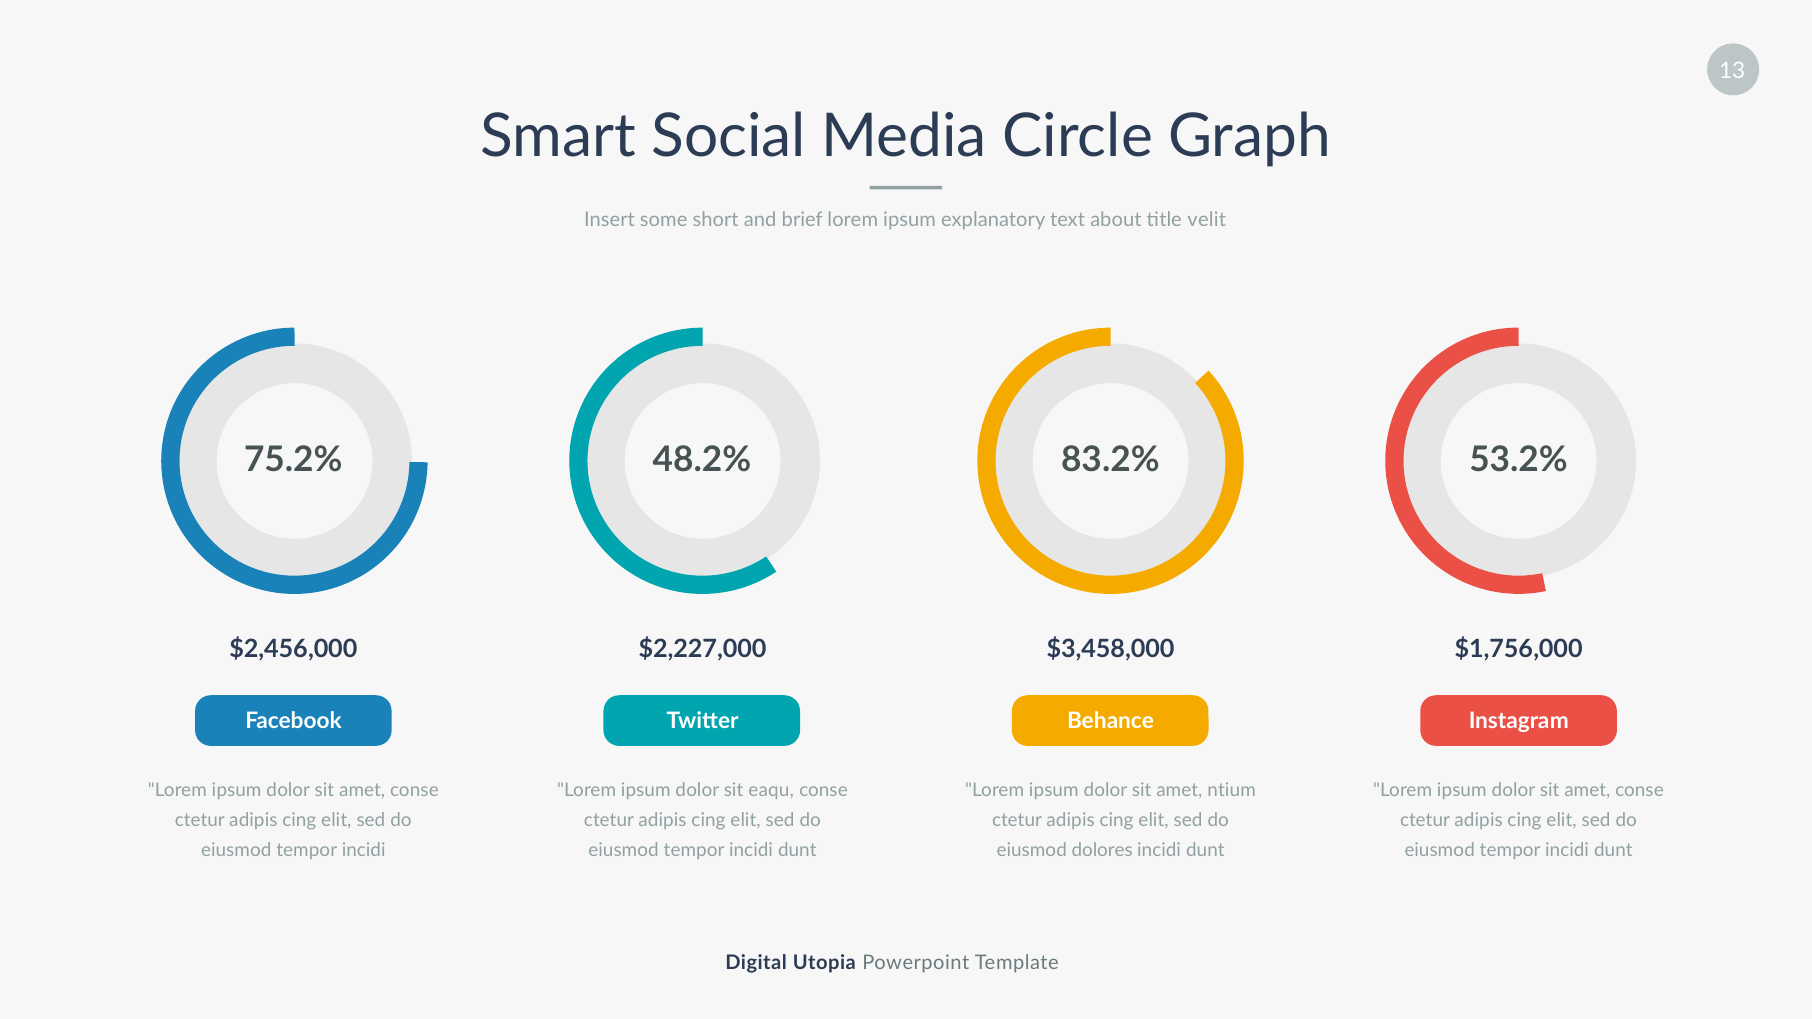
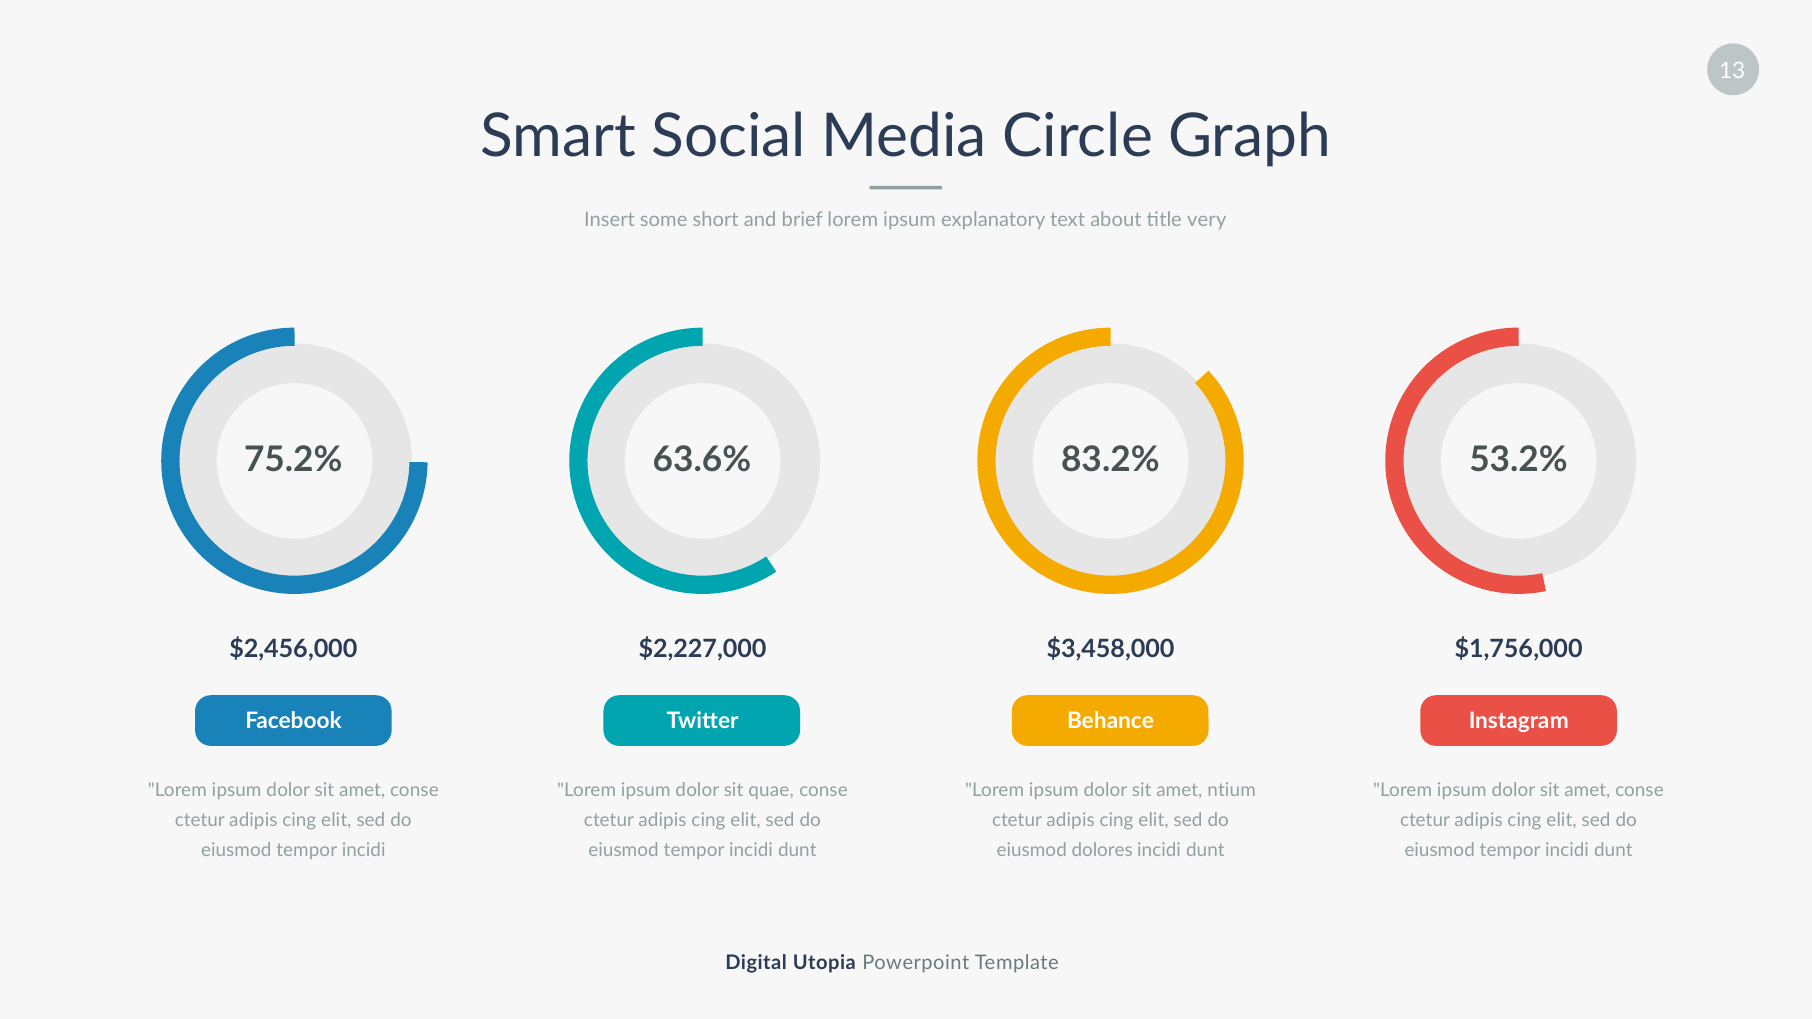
velit: velit -> very
48.2%: 48.2% -> 63.6%
eaqu: eaqu -> quae
